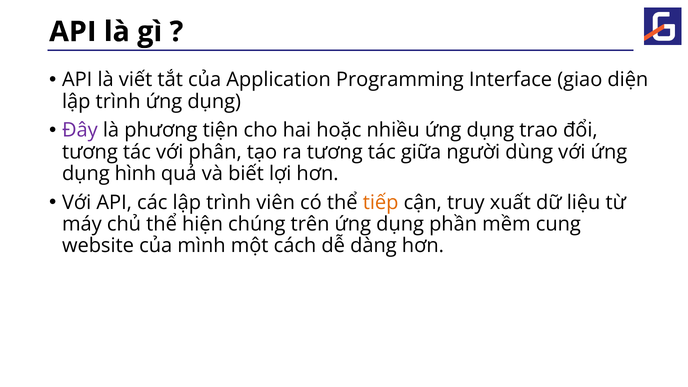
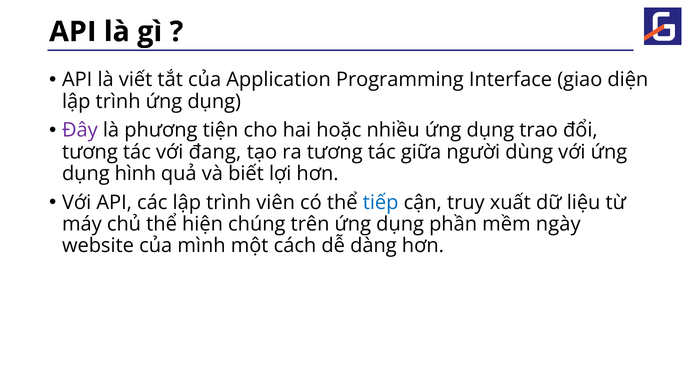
phân: phân -> đang
tiếp colour: orange -> blue
cung: cung -> ngày
